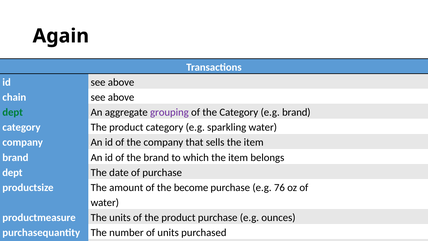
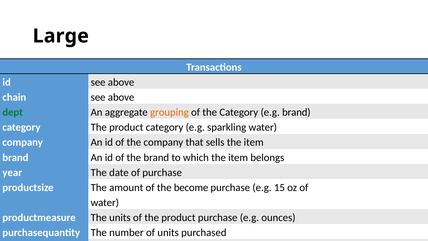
Again: Again -> Large
grouping colour: purple -> orange
dept at (12, 172): dept -> year
76: 76 -> 15
